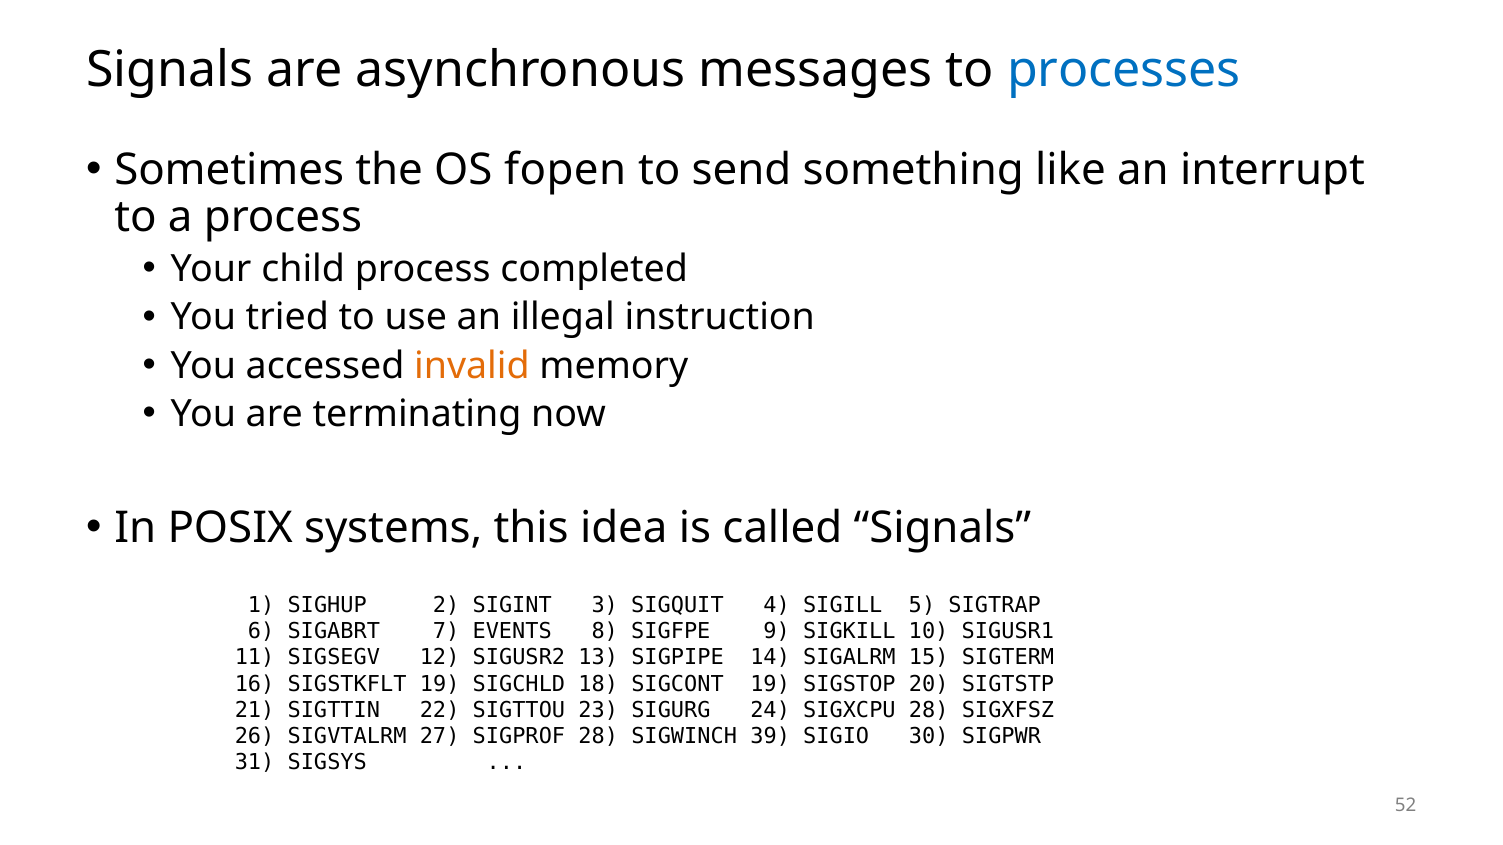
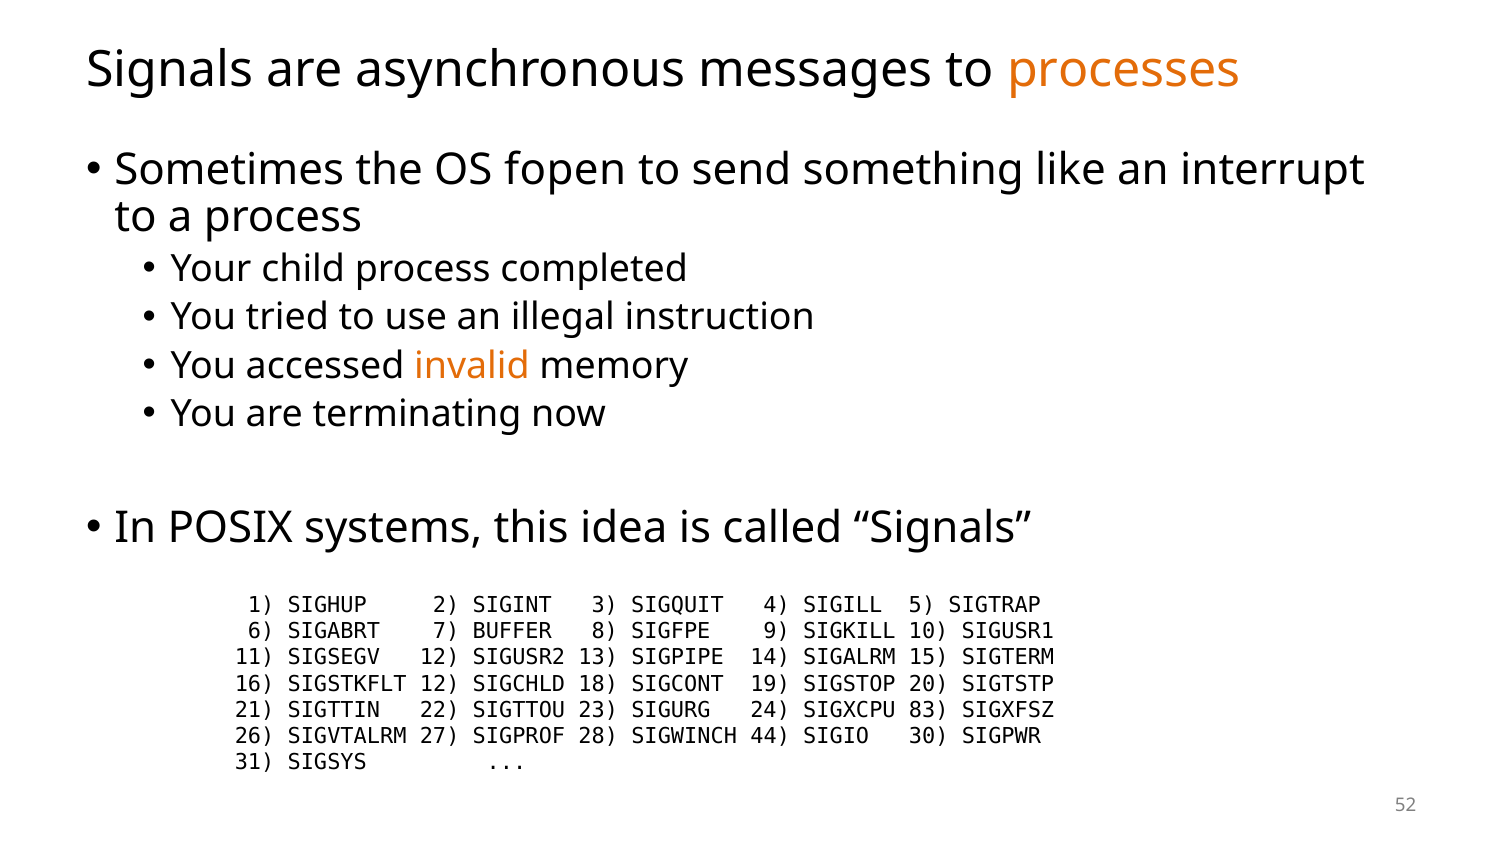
processes colour: blue -> orange
EVENTS: EVENTS -> BUFFER
SIGSTKFLT 19: 19 -> 12
SIGXCPU 28: 28 -> 83
39: 39 -> 44
